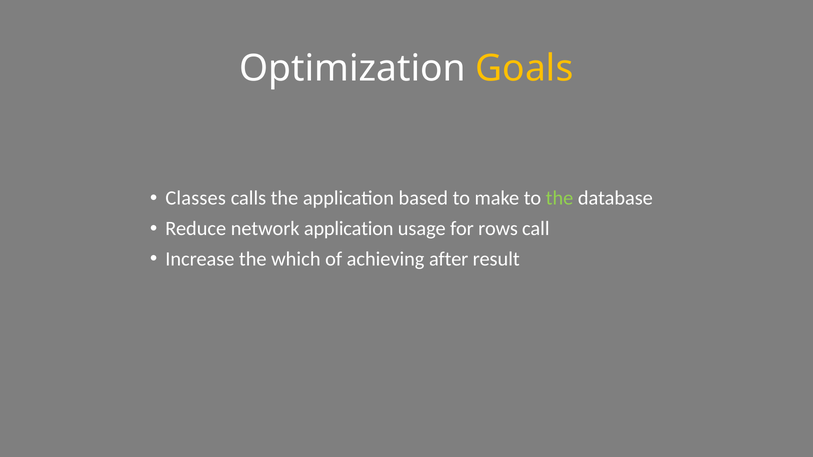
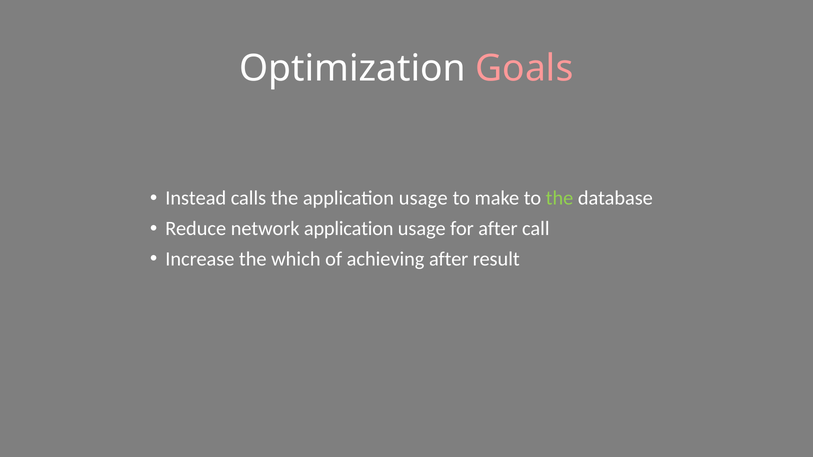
Goals colour: yellow -> pink
Classes: Classes -> Instead
the application based: based -> usage
for rows: rows -> after
